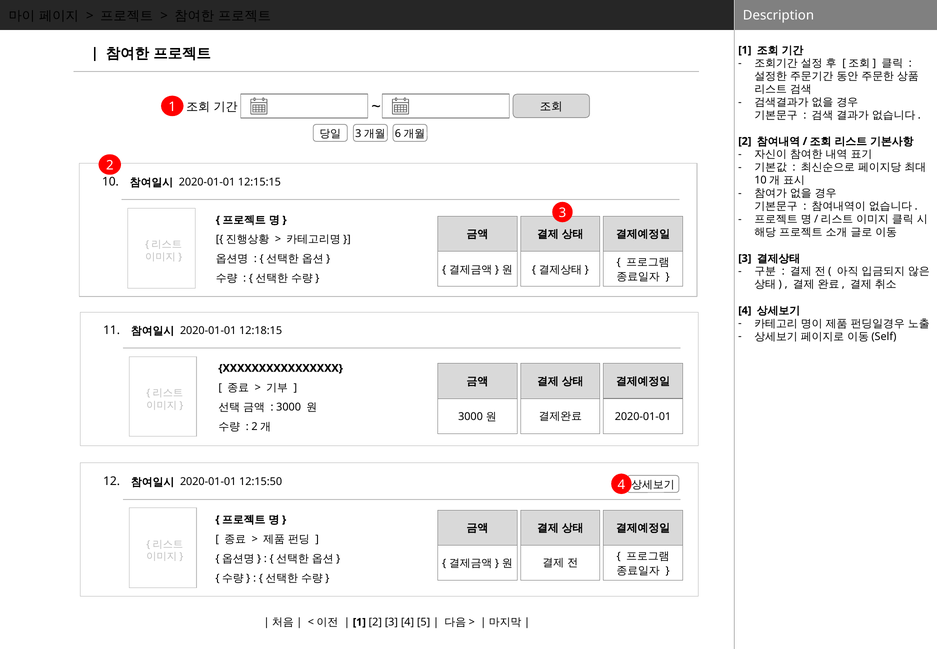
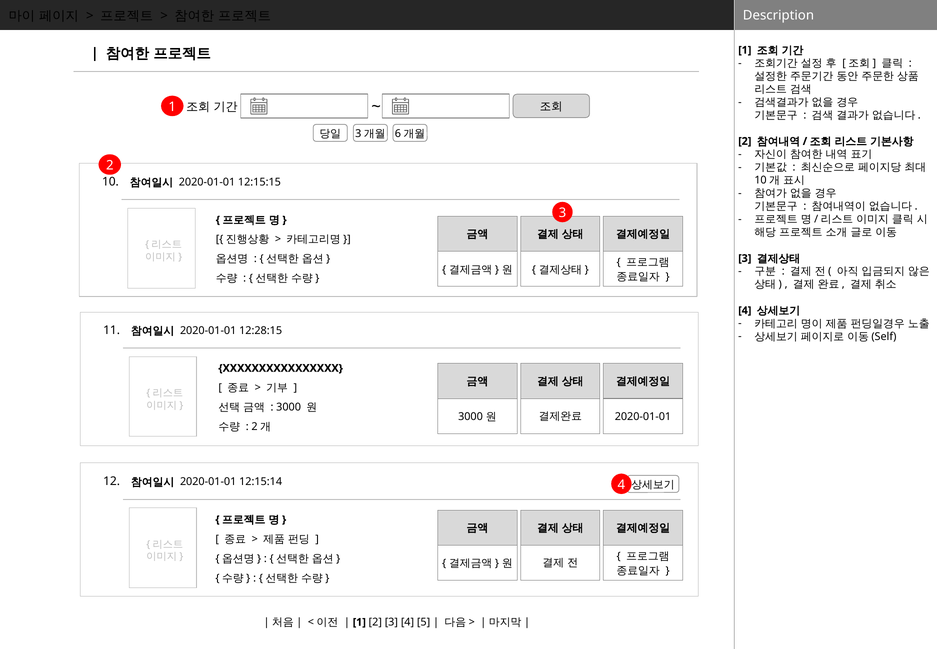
12:18:15: 12:18:15 -> 12:28:15
12:15:50: 12:15:50 -> 12:15:14
